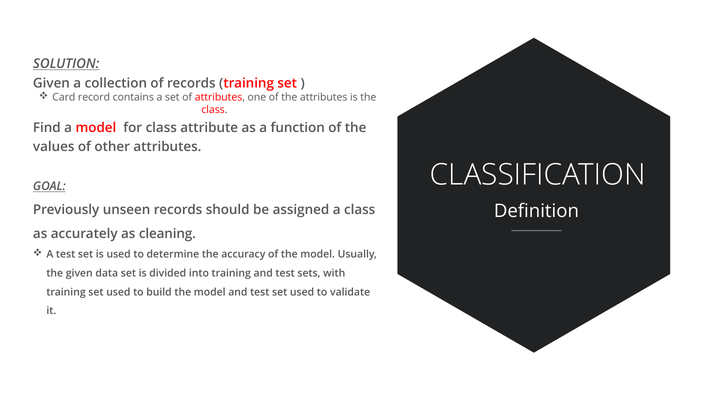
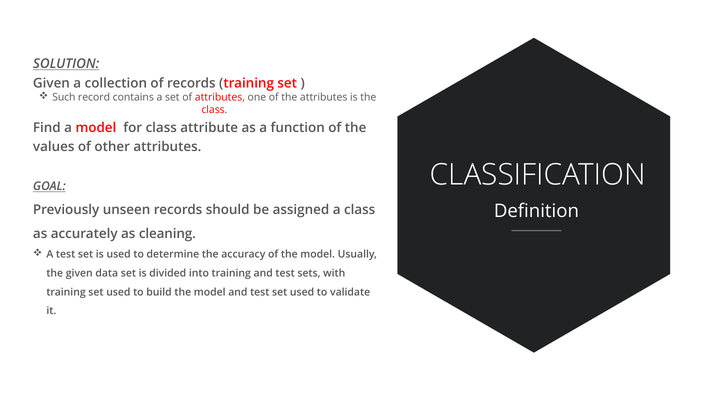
Card: Card -> Such
